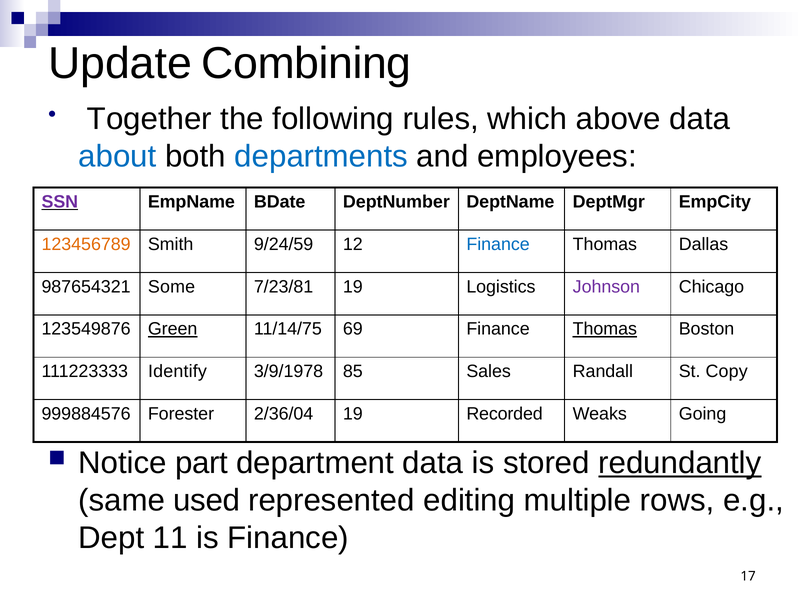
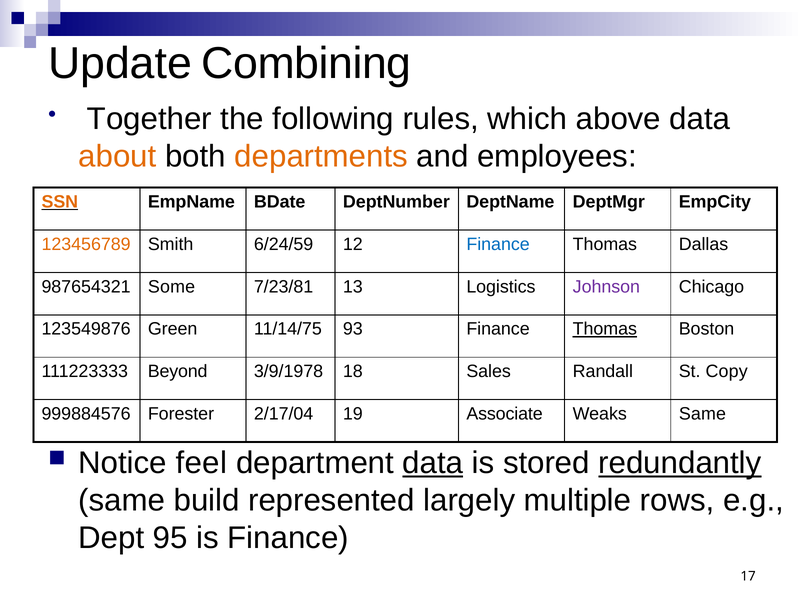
about colour: blue -> orange
departments colour: blue -> orange
SSN colour: purple -> orange
9/24/59: 9/24/59 -> 6/24/59
7/23/81 19: 19 -> 13
Green underline: present -> none
69: 69 -> 93
Identify: Identify -> Beyond
85: 85 -> 18
2/36/04: 2/36/04 -> 2/17/04
Recorded: Recorded -> Associate
Weaks Going: Going -> Same
part: part -> feel
data at (433, 463) underline: none -> present
used: used -> build
editing: editing -> largely
11: 11 -> 95
